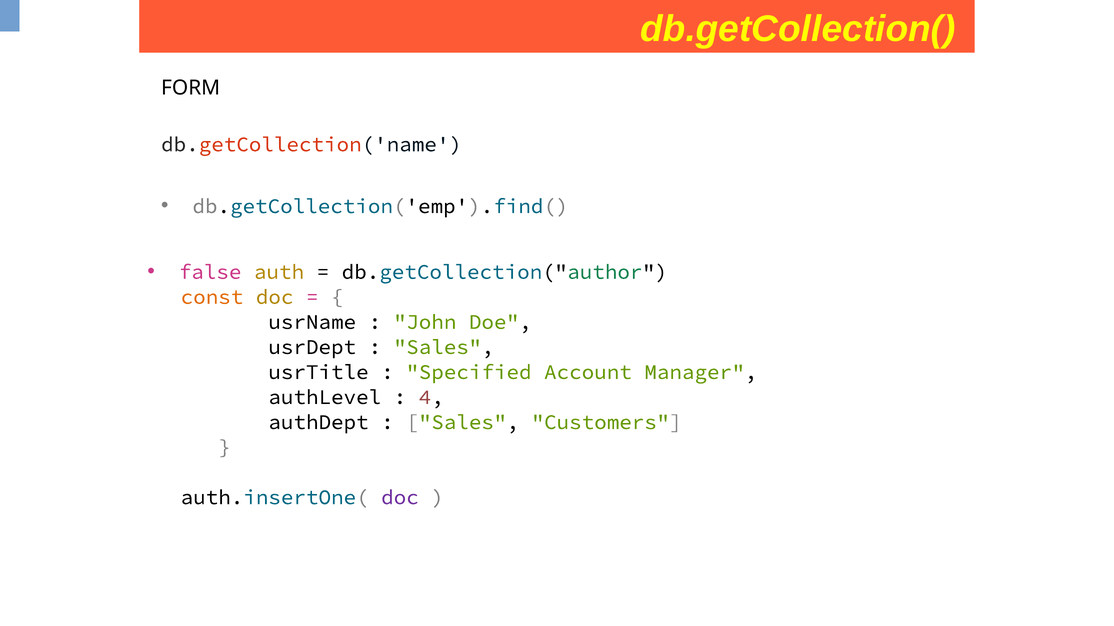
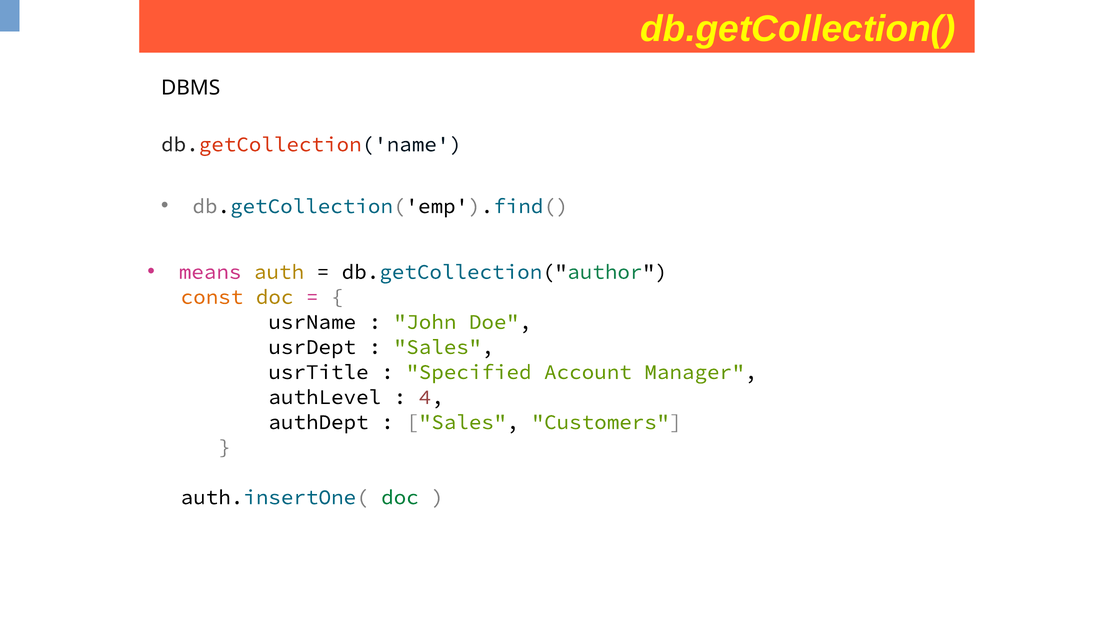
FORM: FORM -> DBMS
false: false -> means
doc at (400, 498) colour: purple -> green
